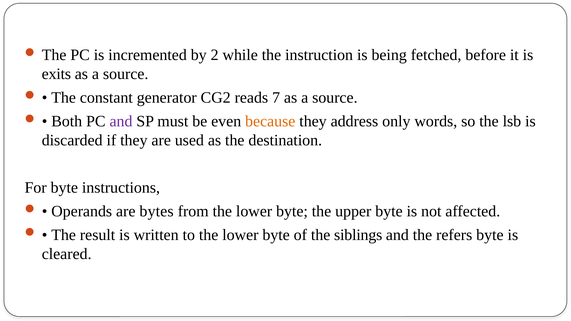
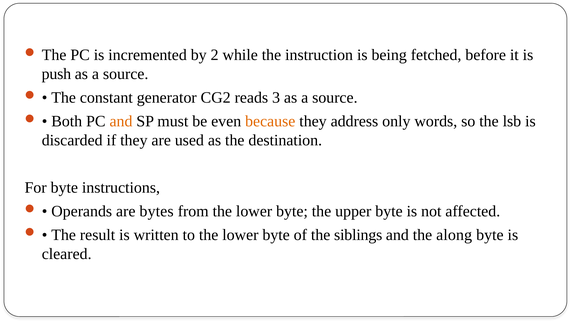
exits: exits -> push
7: 7 -> 3
and at (121, 121) colour: purple -> orange
refers: refers -> along
